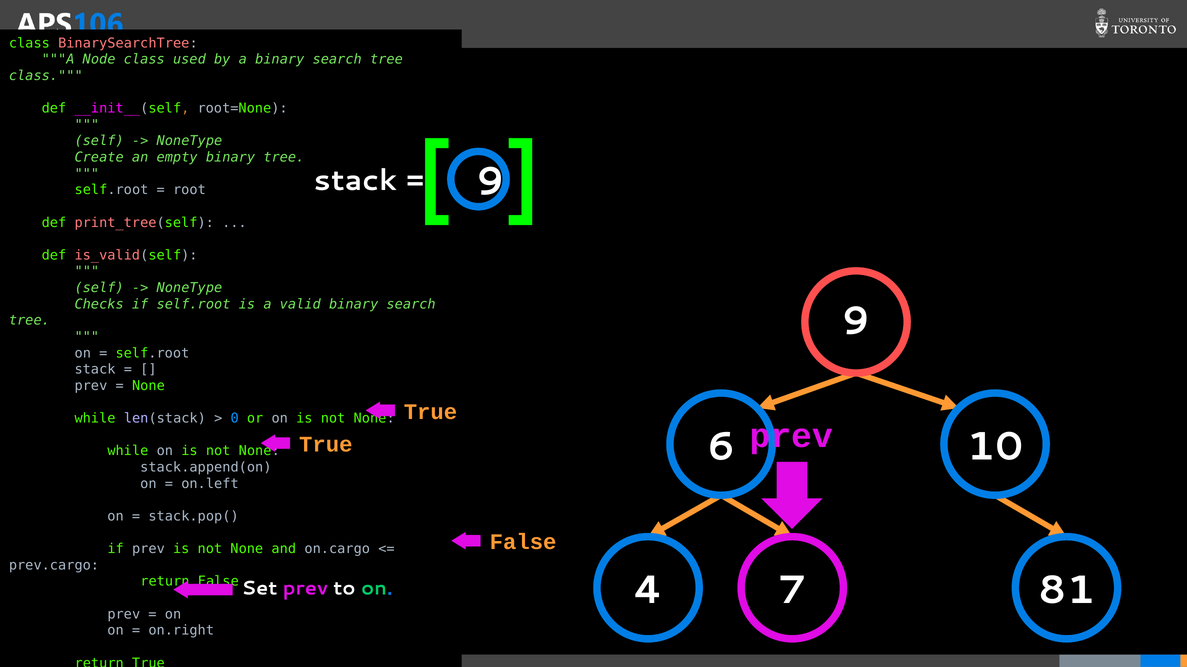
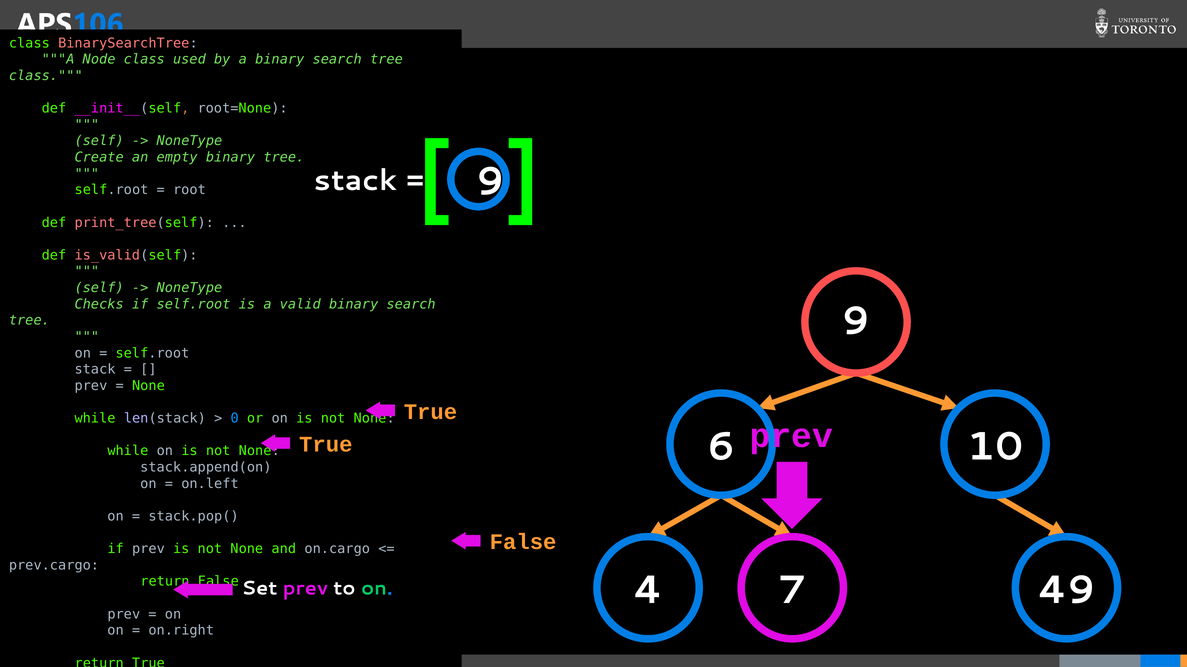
81: 81 -> 49
